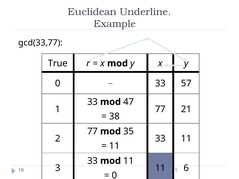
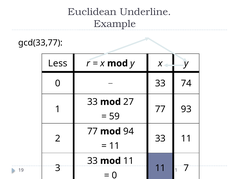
True: True -> Less
57: 57 -> 74
47: 47 -> 27
21: 21 -> 93
38: 38 -> 59
35: 35 -> 94
6: 6 -> 7
